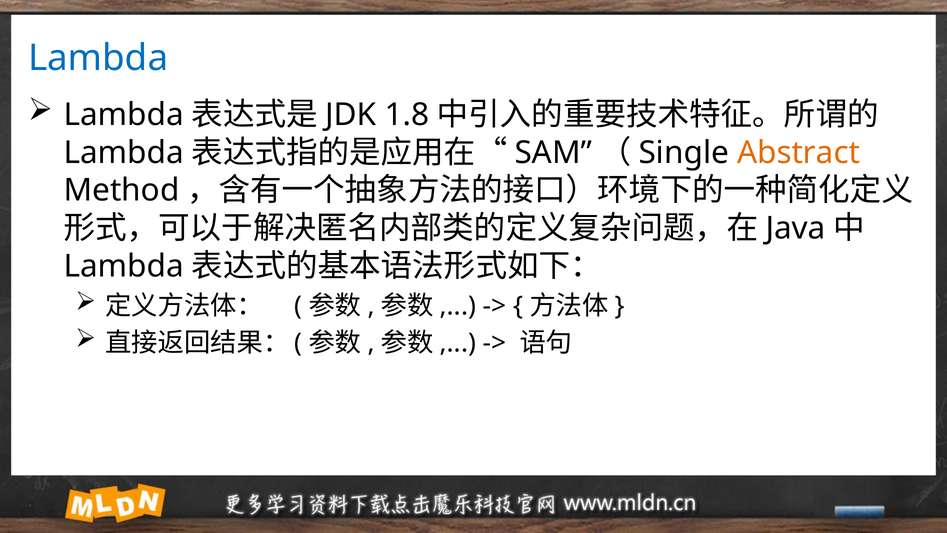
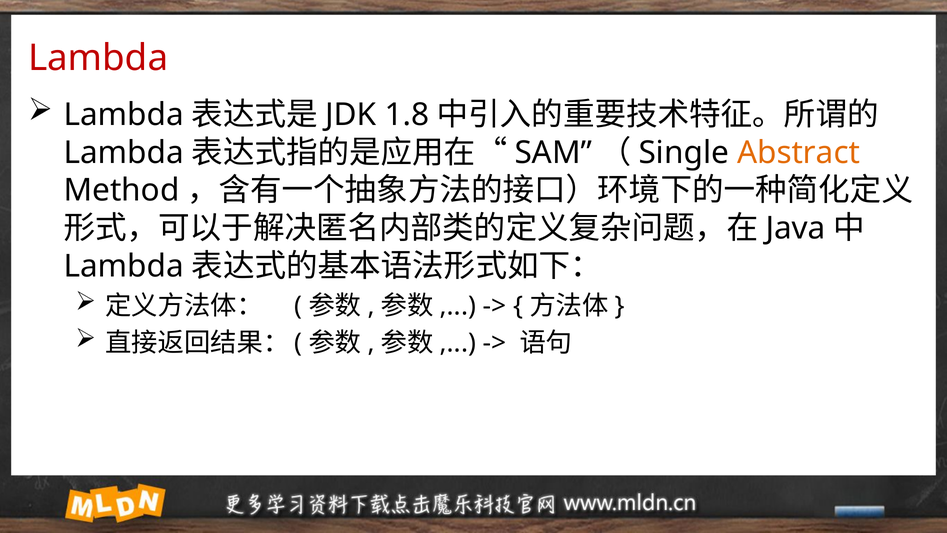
Lambda at (98, 58) colour: blue -> red
